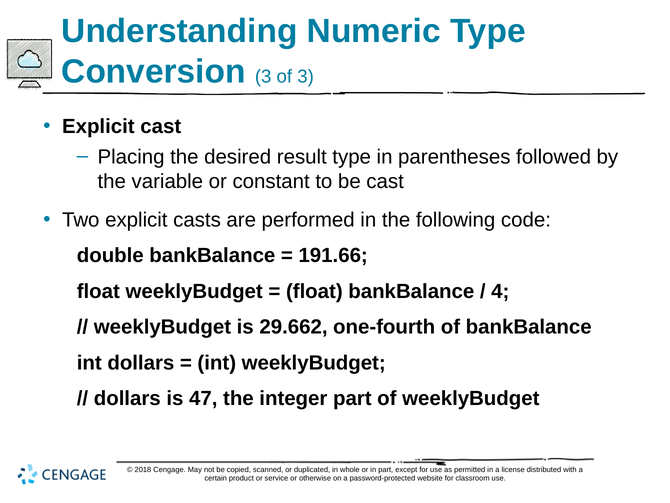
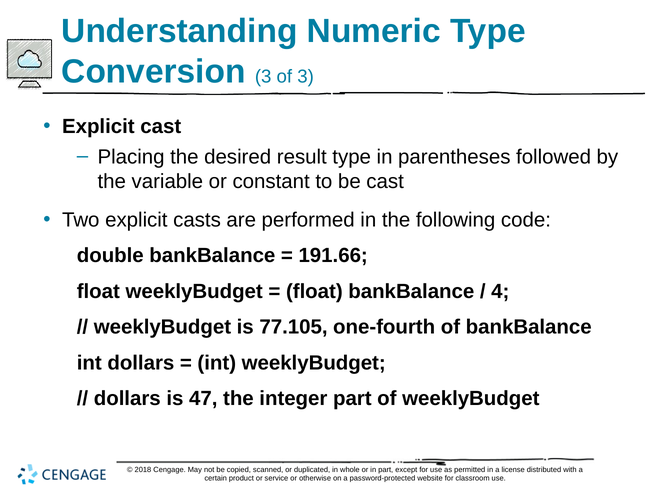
29.662: 29.662 -> 77.105
